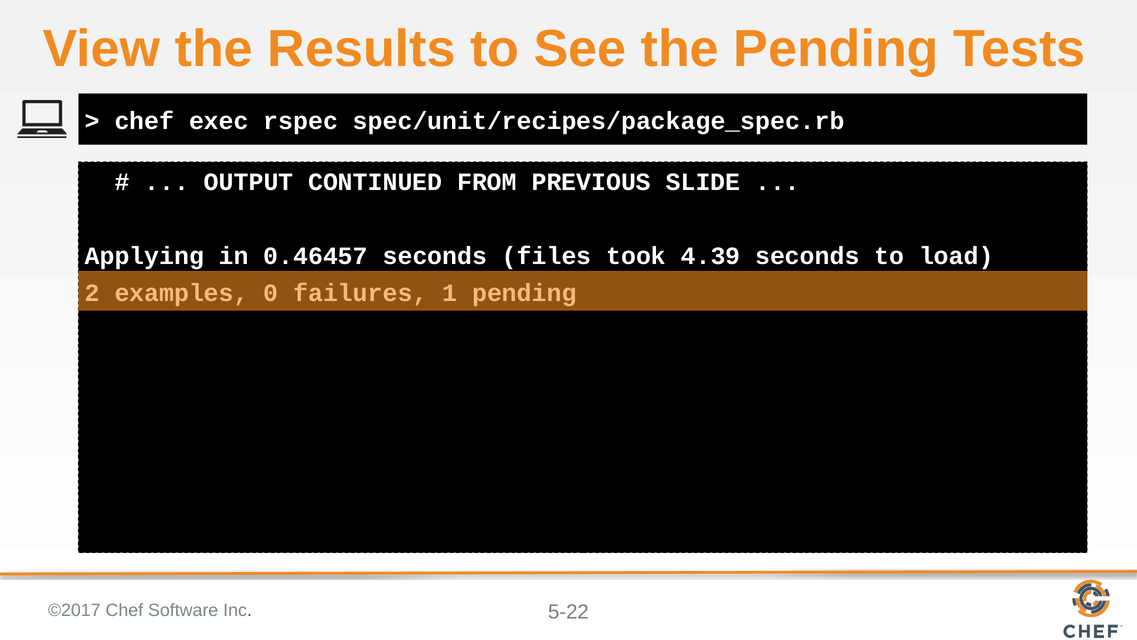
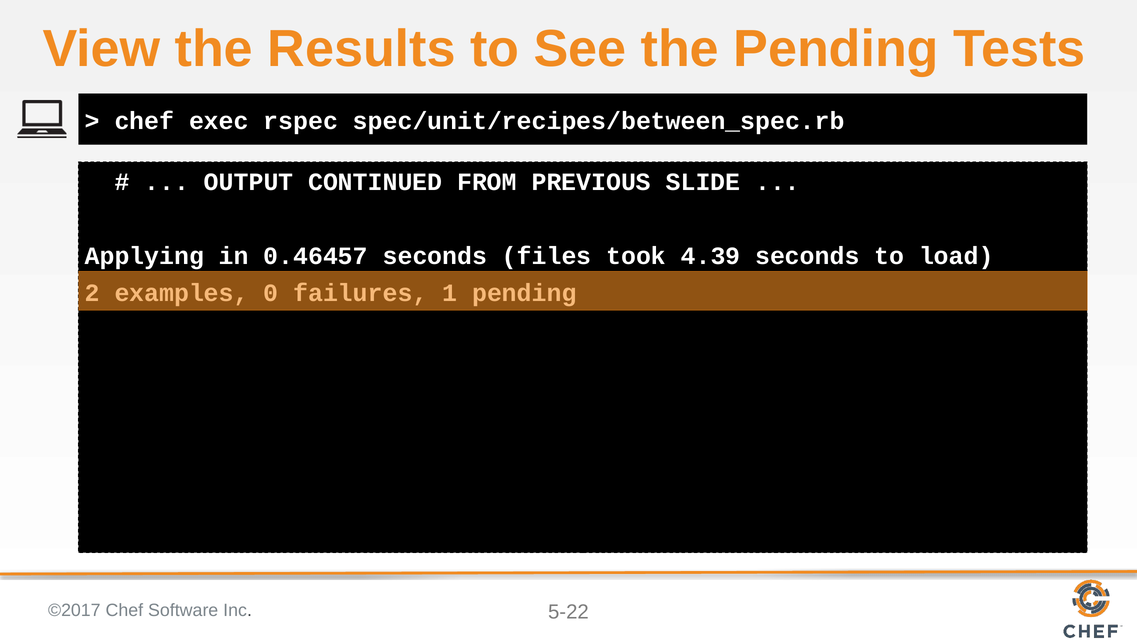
spec/unit/recipes/package_spec.rb: spec/unit/recipes/package_spec.rb -> spec/unit/recipes/between_spec.rb
